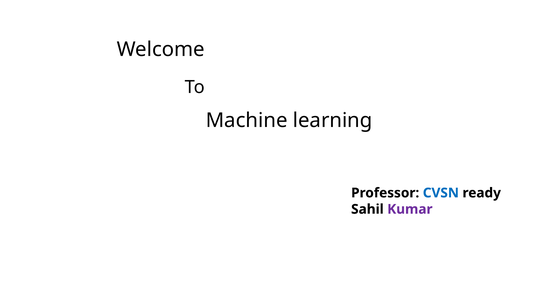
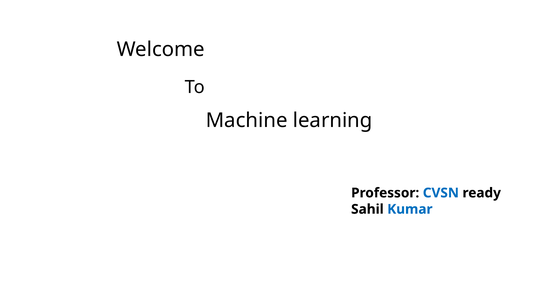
Kumar colour: purple -> blue
